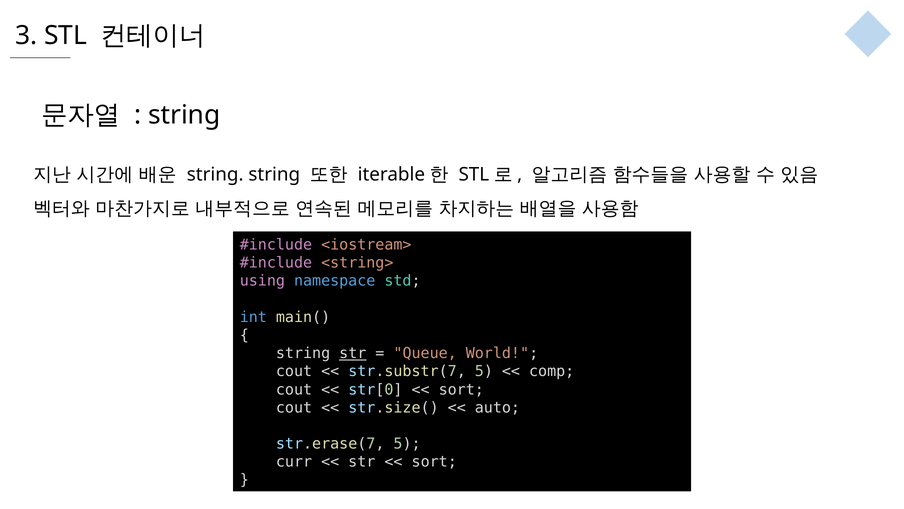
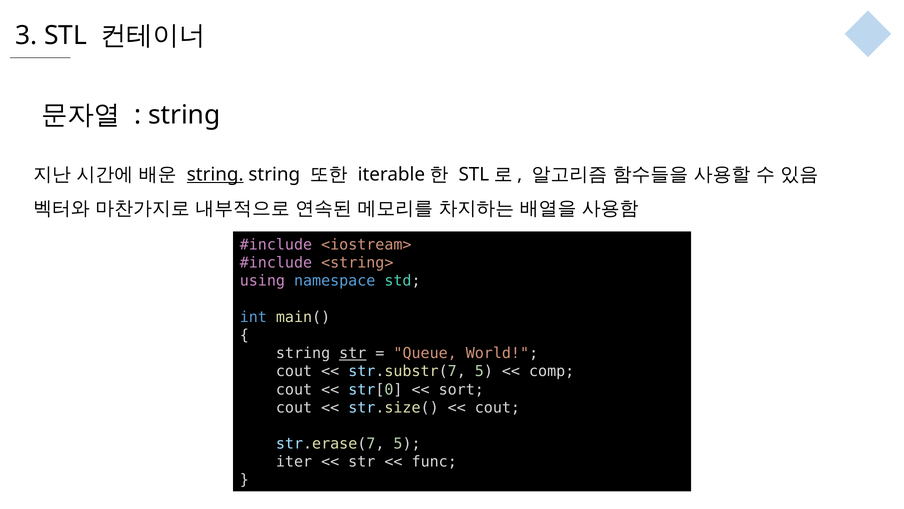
string at (215, 174) underline: none -> present
auto at (497, 407): auto -> cout
curr: curr -> iter
sort at (434, 461): sort -> func
